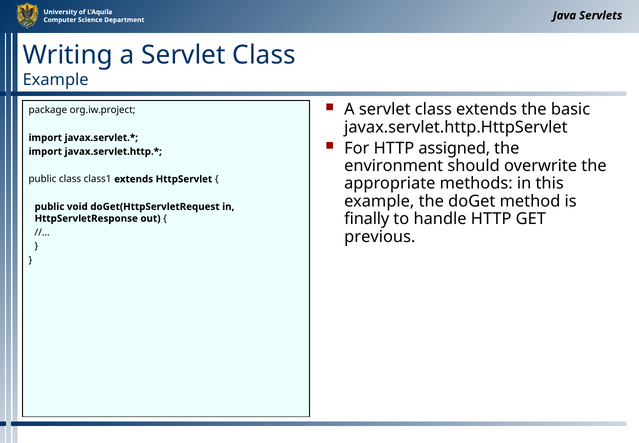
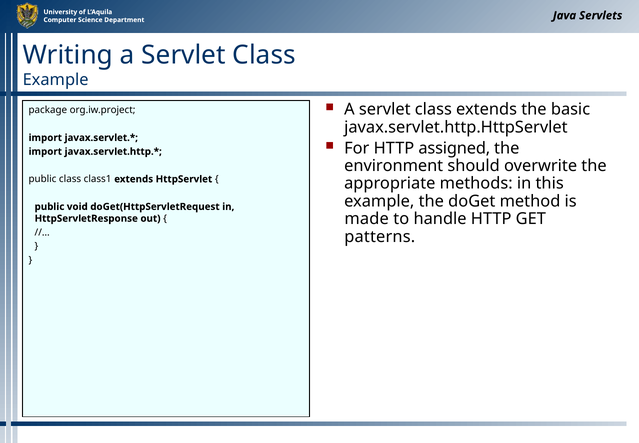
finally: finally -> made
previous: previous -> patterns
